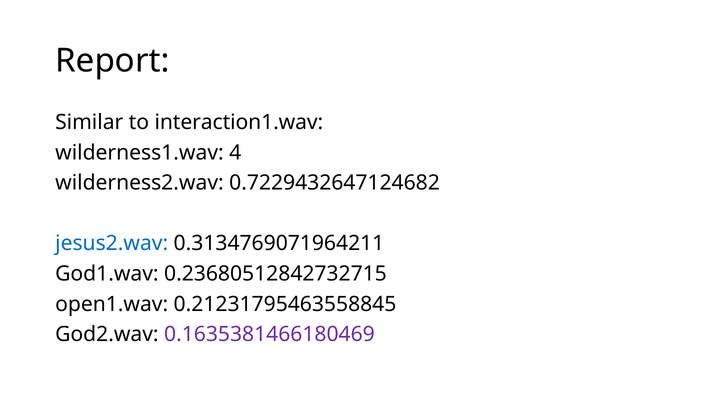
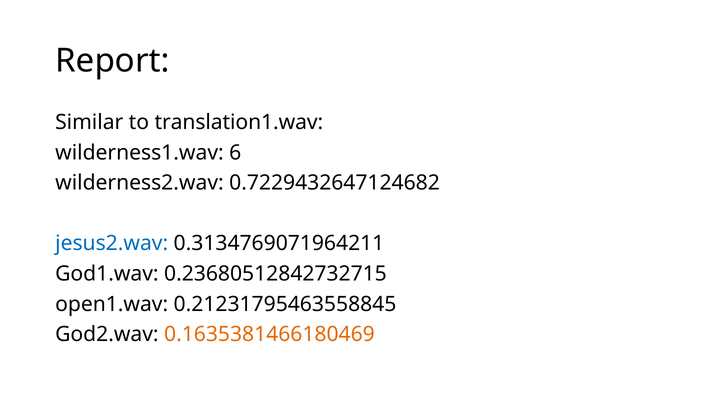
interaction1.wav: interaction1.wav -> translation1.wav
4: 4 -> 6
0.1635381466180469 colour: purple -> orange
